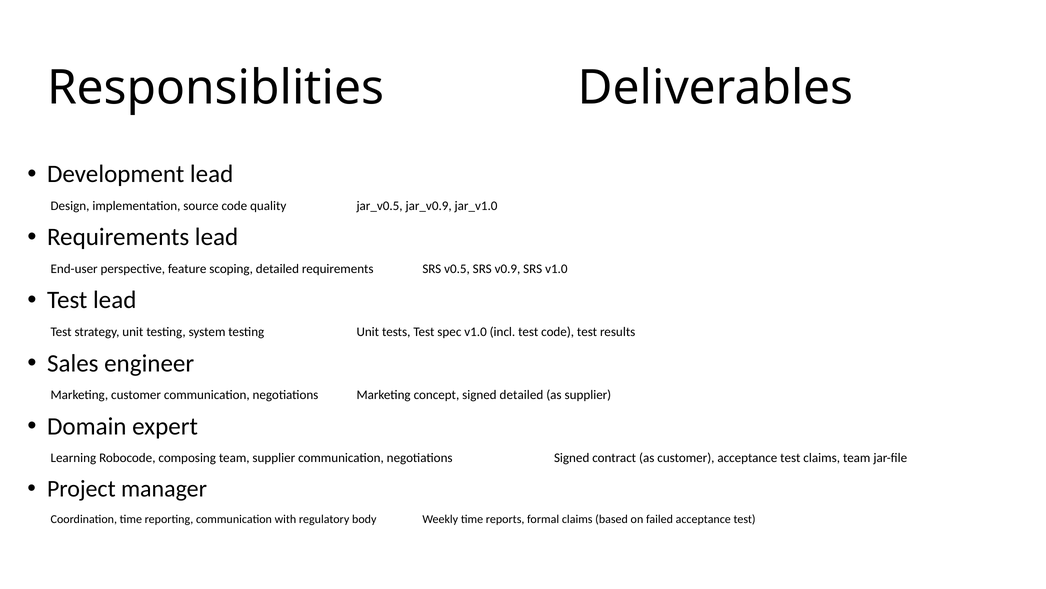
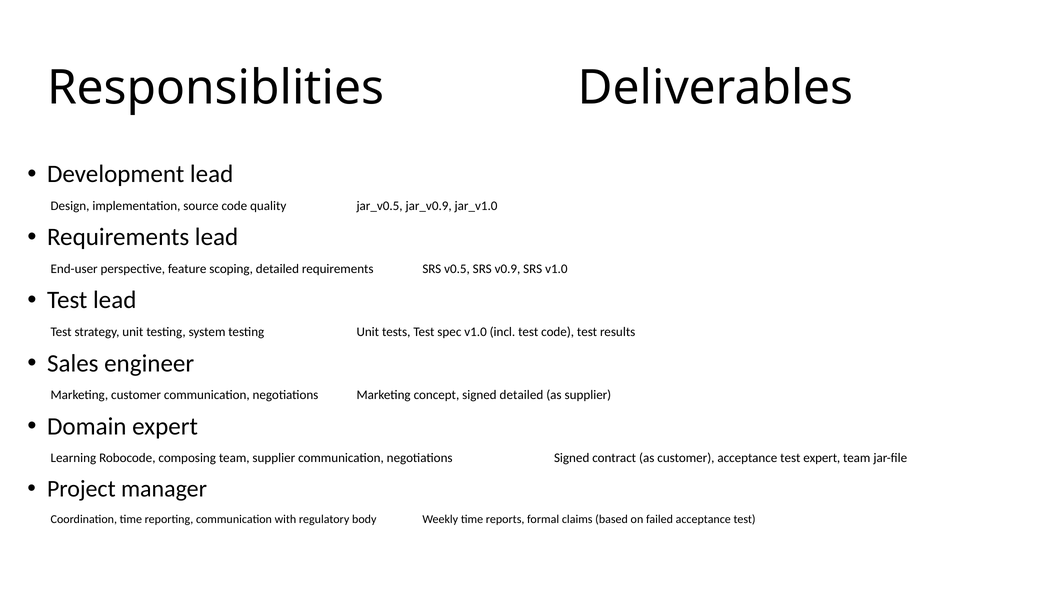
test claims: claims -> expert
